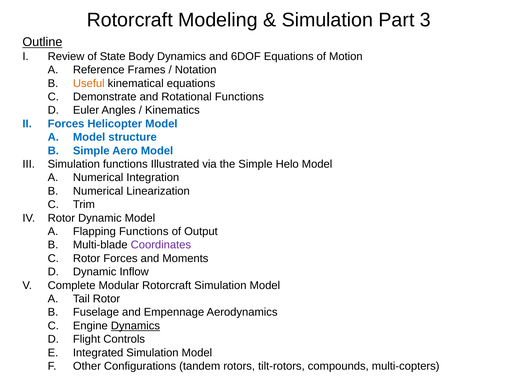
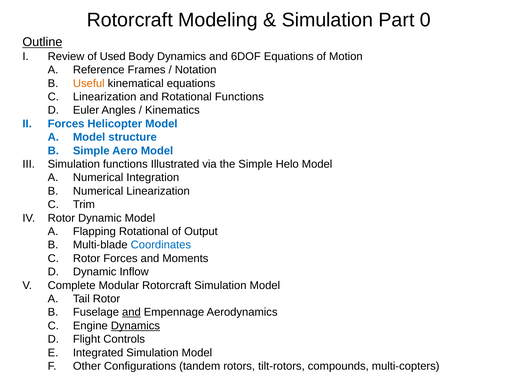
3: 3 -> 0
State: State -> Used
Demonstrate at (105, 97): Demonstrate -> Linearization
Flapping Functions: Functions -> Rotational
Coordinates colour: purple -> blue
and at (131, 312) underline: none -> present
